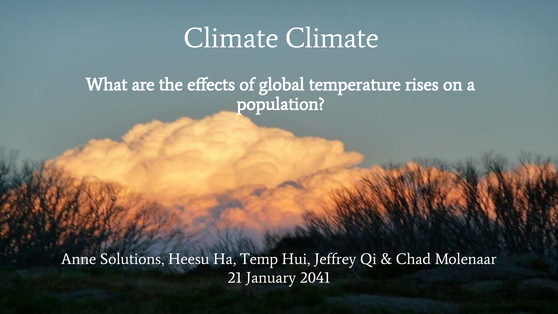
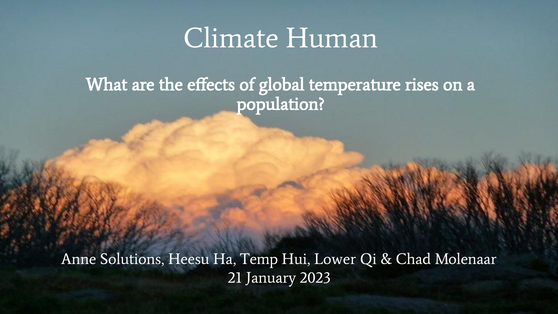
Climate Climate: Climate -> Human
Jeffrey: Jeffrey -> Lower
2041: 2041 -> 2023
